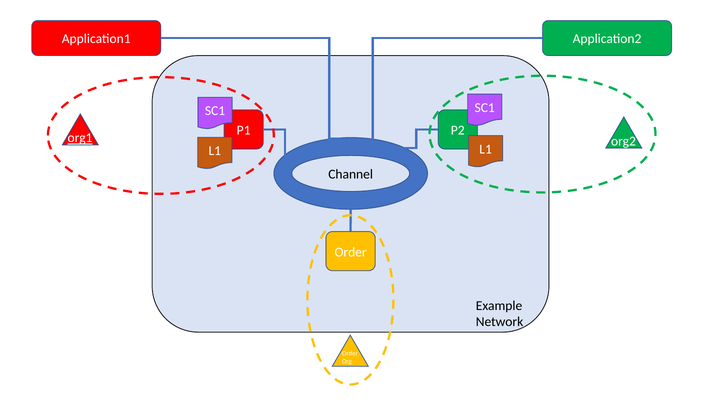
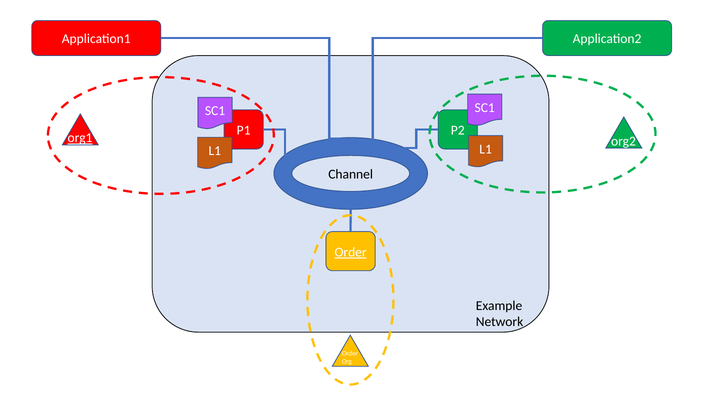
Order at (351, 252) underline: none -> present
